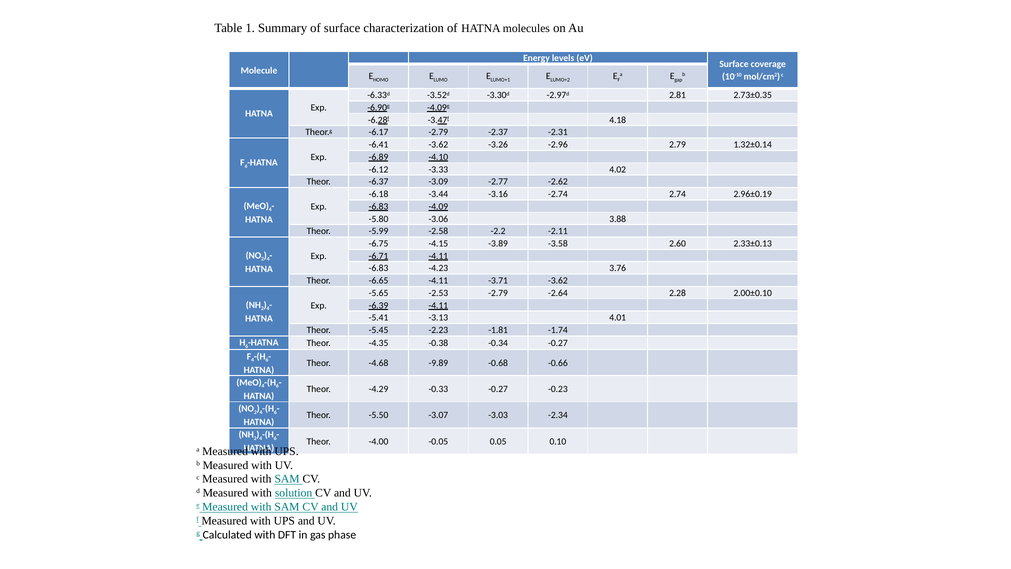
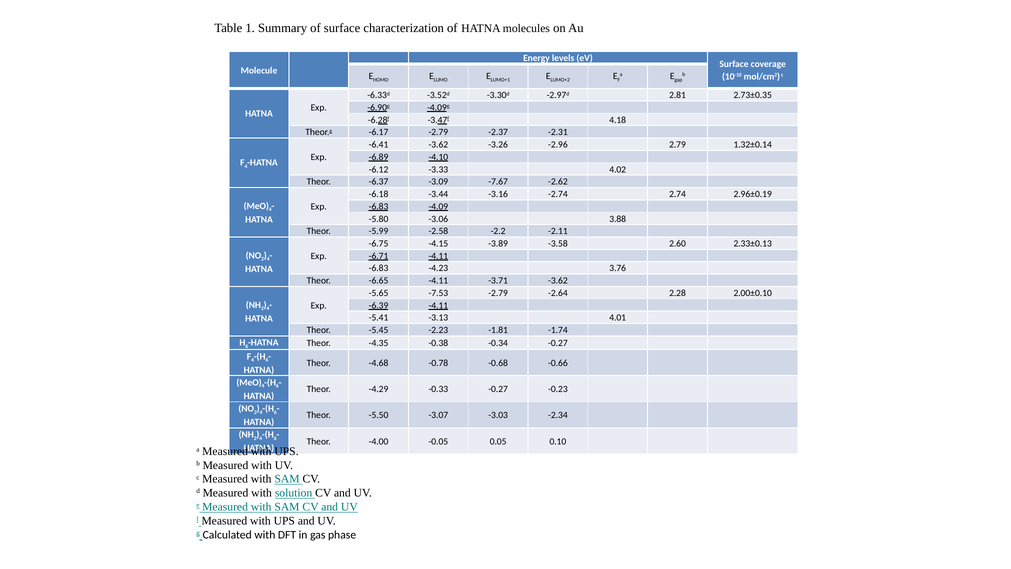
-2.77: -2.77 -> -7.67
-2.53: -2.53 -> -7.53
-9.89: -9.89 -> -0.78
